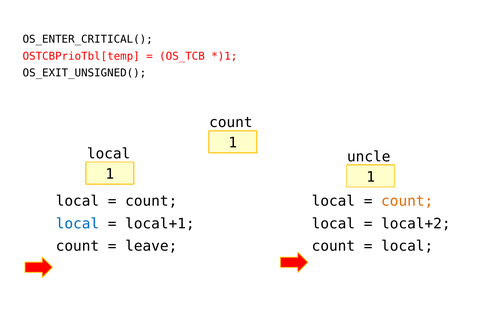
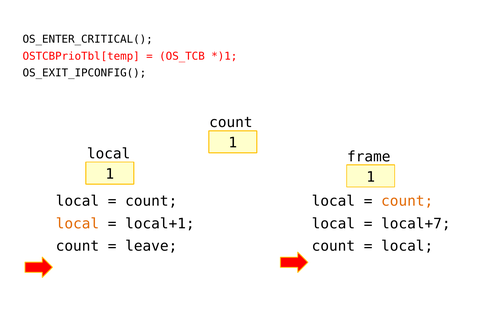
OS_EXIT_UNSIGNED(: OS_EXIT_UNSIGNED( -> OS_EXIT_IPCONFIG(
uncle: uncle -> frame
local at (77, 224) colour: blue -> orange
local+2: local+2 -> local+7
